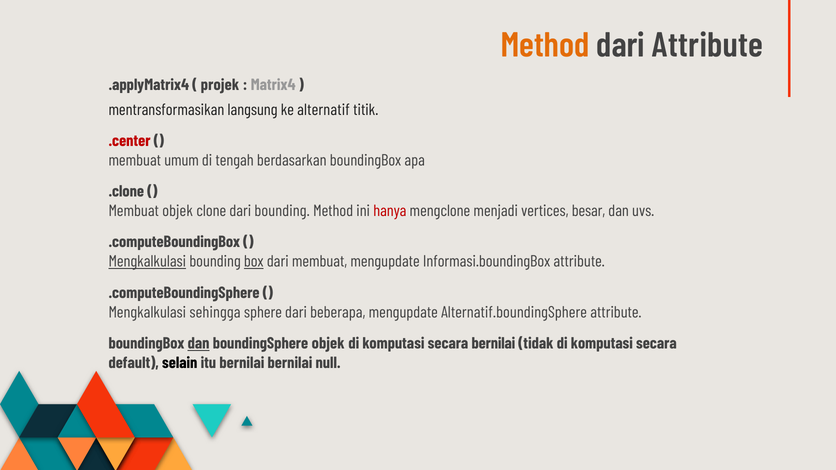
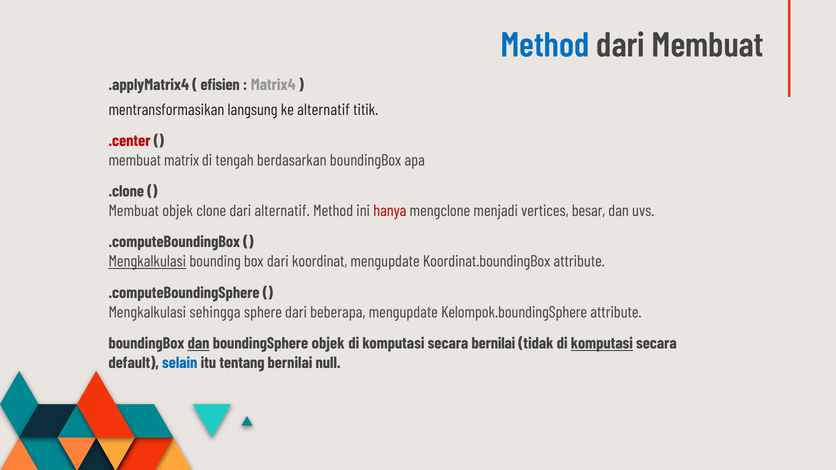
Method at (545, 45) colour: orange -> blue
dari Attribute: Attribute -> Membuat
projek: projek -> efisien
umum: umum -> matrix
dari bounding: bounding -> alternatif
box underline: present -> none
dari membuat: membuat -> koordinat
Informasi.boundingBox: Informasi.boundingBox -> Koordinat.boundingBox
Alternatif.boundingSphere: Alternatif.boundingSphere -> Kelompok.boundingSphere
komputasi at (602, 344) underline: none -> present
selain colour: black -> blue
itu bernilai: bernilai -> tentang
